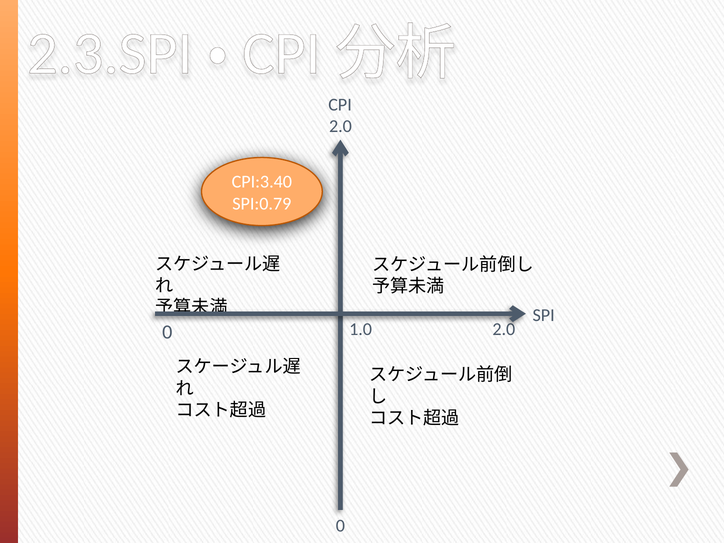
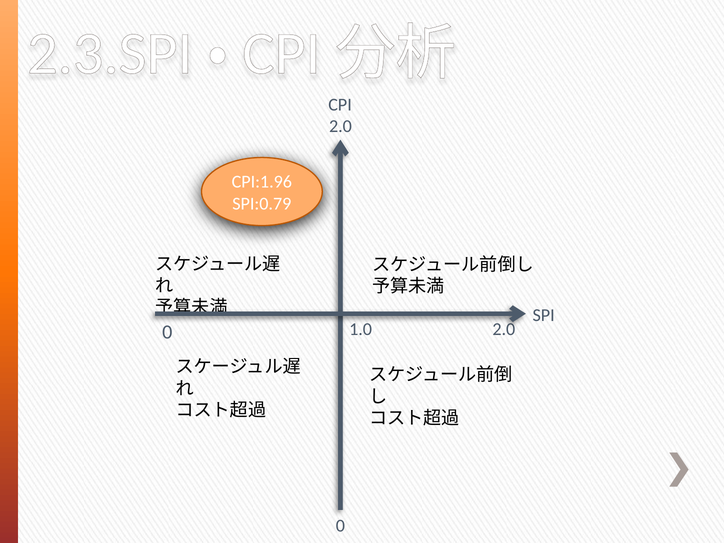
CPI:3.40: CPI:3.40 -> CPI:1.96
